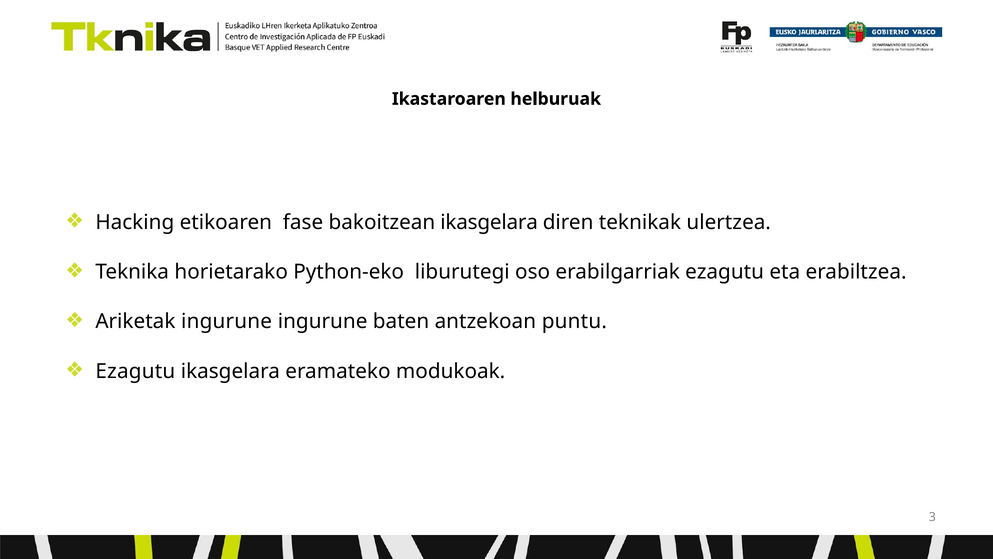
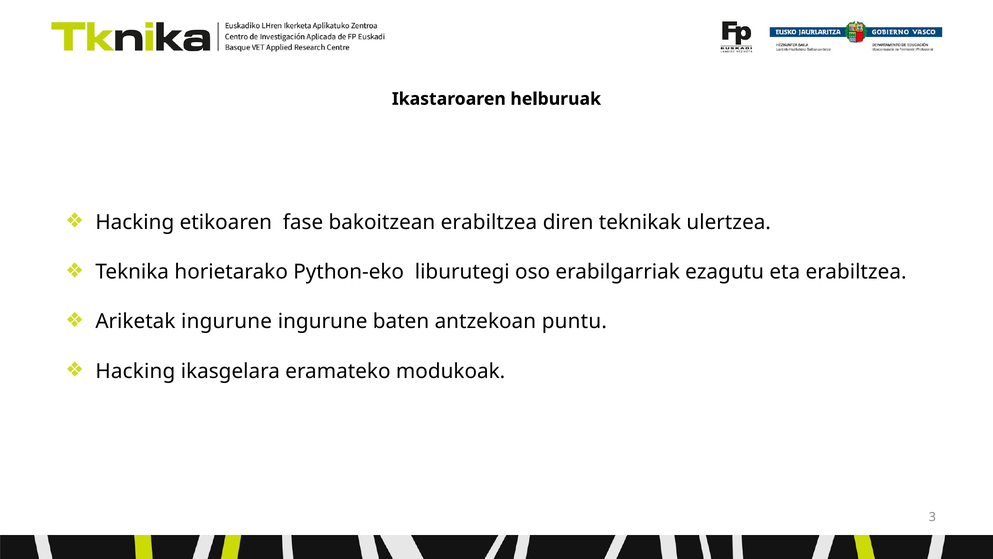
bakoitzean ikasgelara: ikasgelara -> erabiltzea
Ezagutu at (135, 371): Ezagutu -> Hacking
